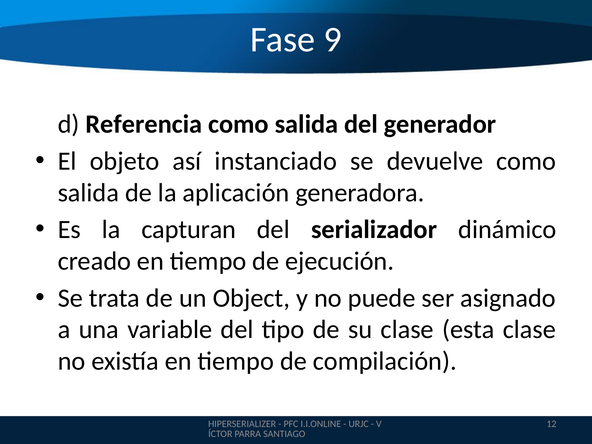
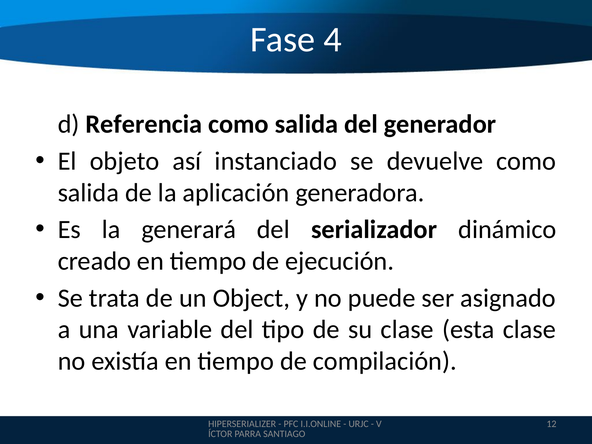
9: 9 -> 4
capturan: capturan -> generará
